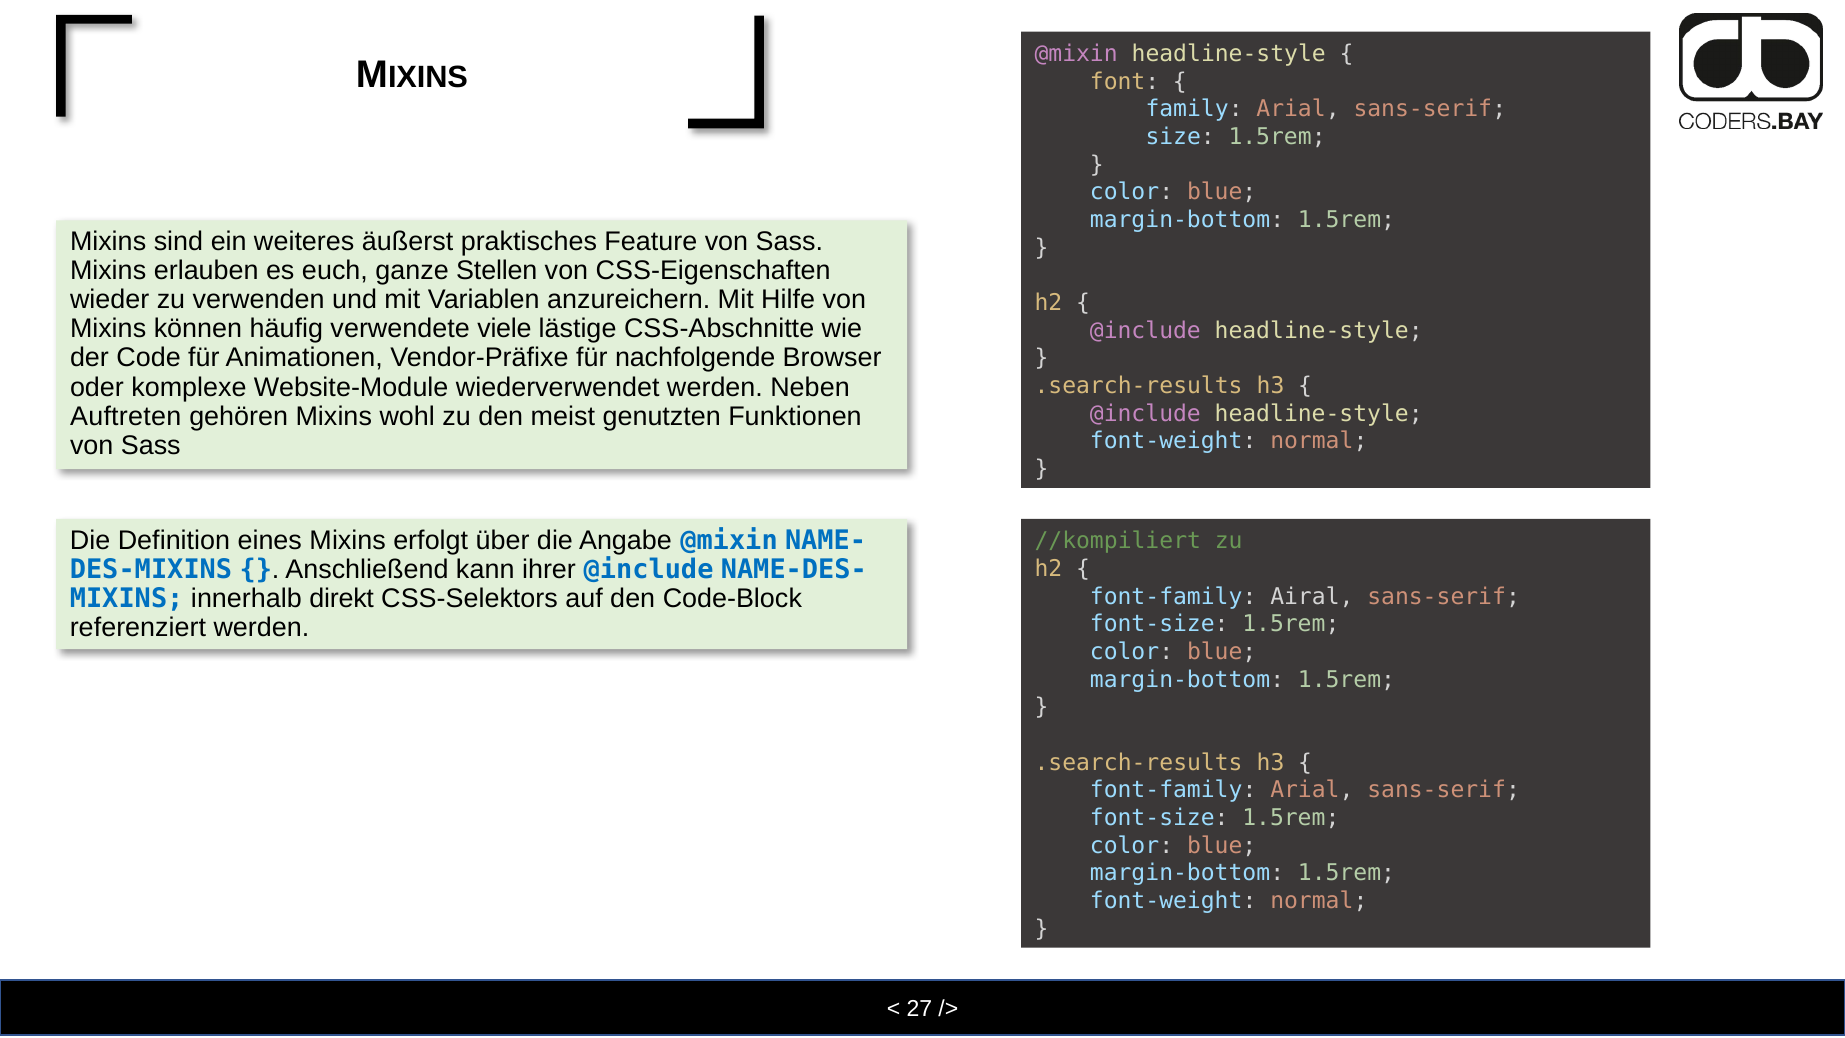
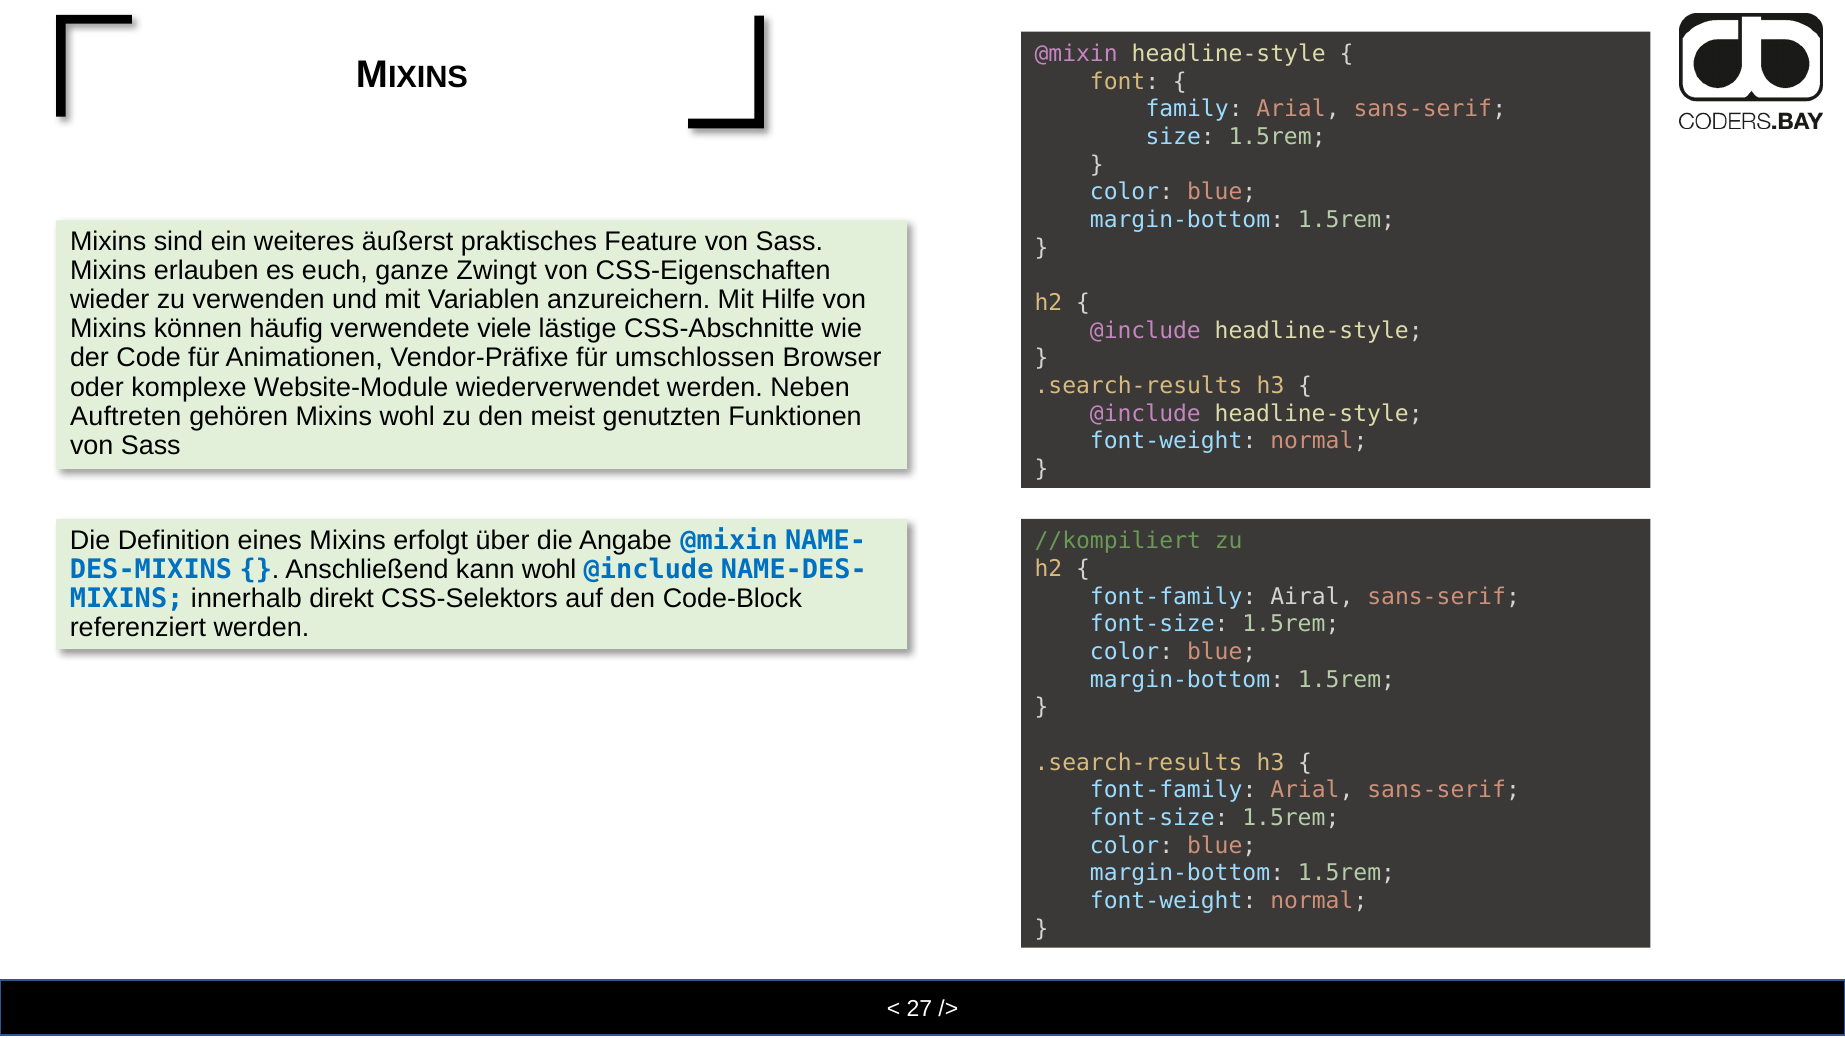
Stellen: Stellen -> Zwingt
nachfolgende: nachfolgende -> umschlossen
kann ihrer: ihrer -> wohl
